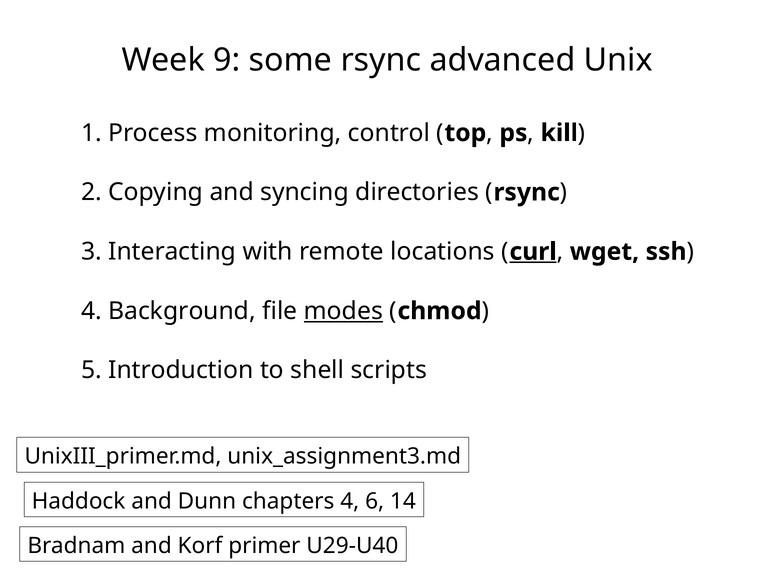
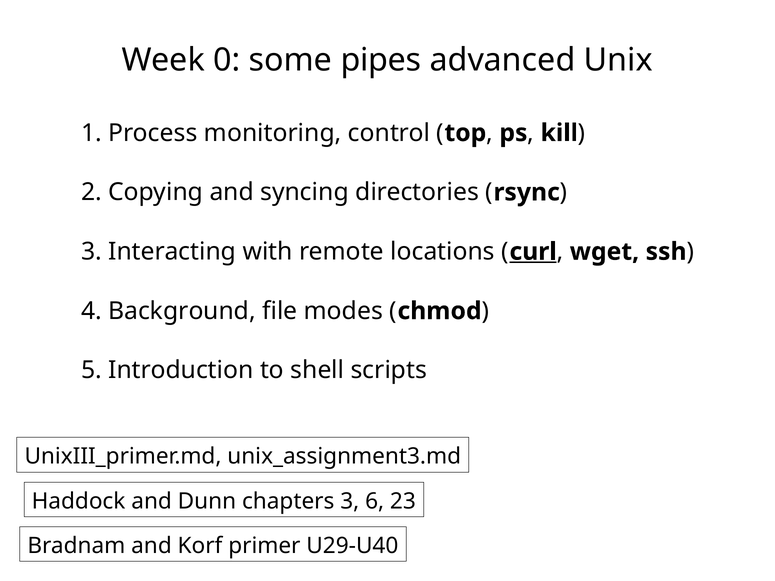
9: 9 -> 0
some rsync: rsync -> pipes
modes underline: present -> none
chapters 4: 4 -> 3
14: 14 -> 23
